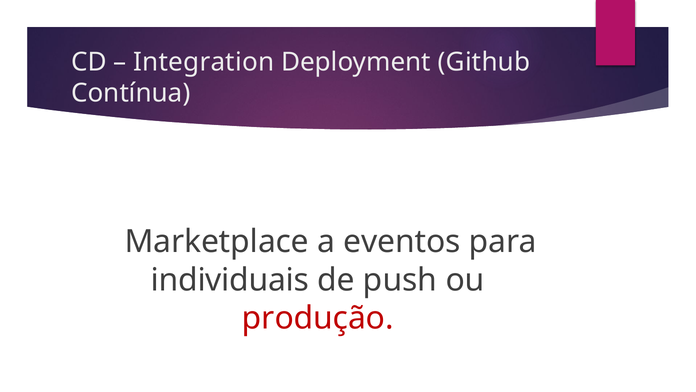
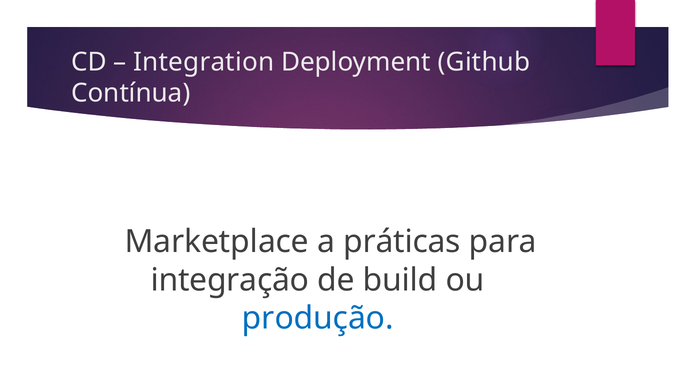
eventos: eventos -> práticas
individuais: individuais -> integração
push: push -> build
produção colour: red -> blue
